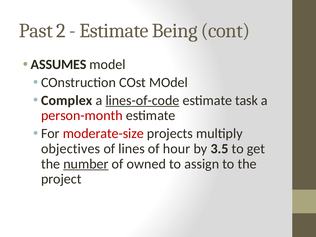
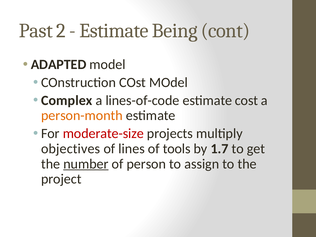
ASSUMES: ASSUMES -> ADAPTED
lines-of-code underline: present -> none
estimate task: task -> cost
person-month colour: red -> orange
hour: hour -> tools
3.5: 3.5 -> 1.7
owned: owned -> person
